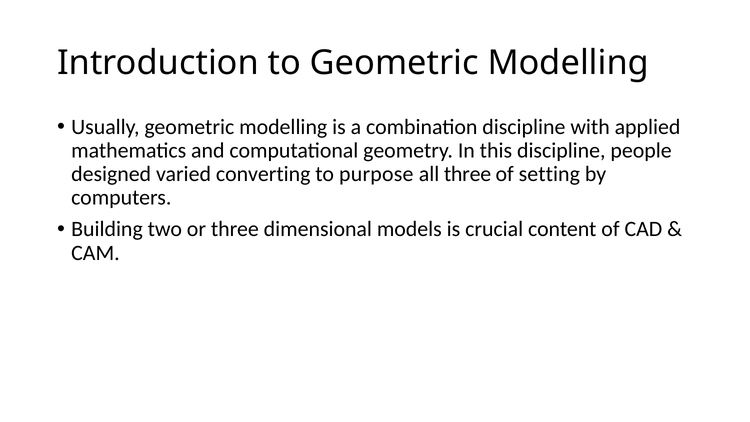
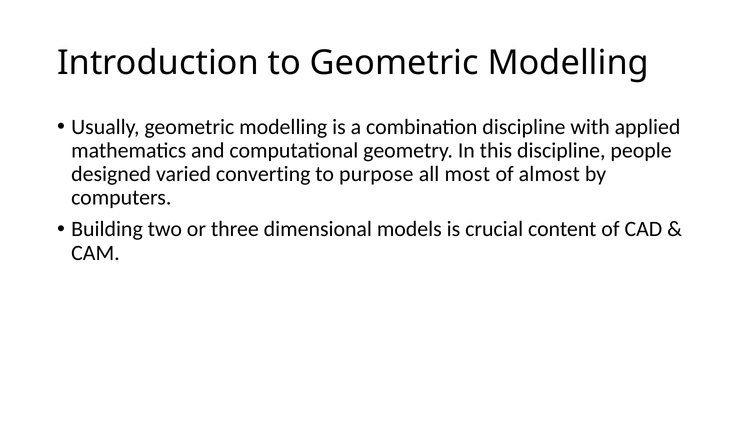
all three: three -> most
setting: setting -> almost
